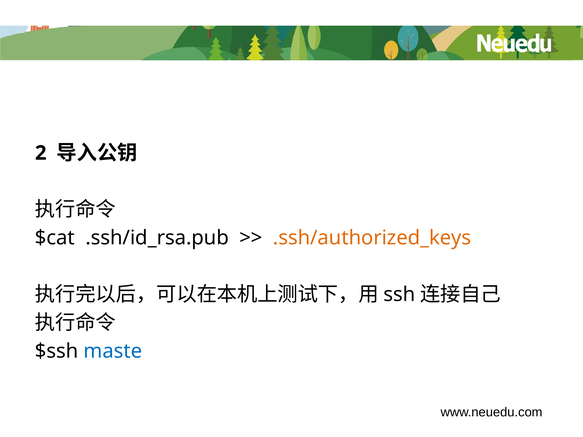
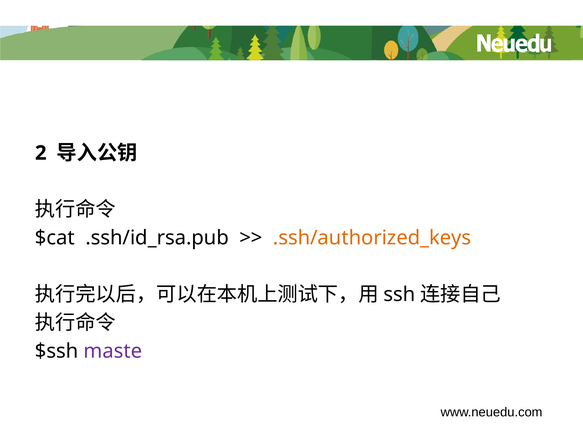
maste colour: blue -> purple
